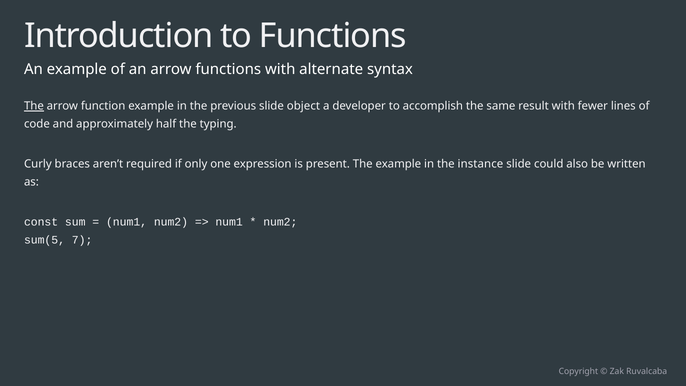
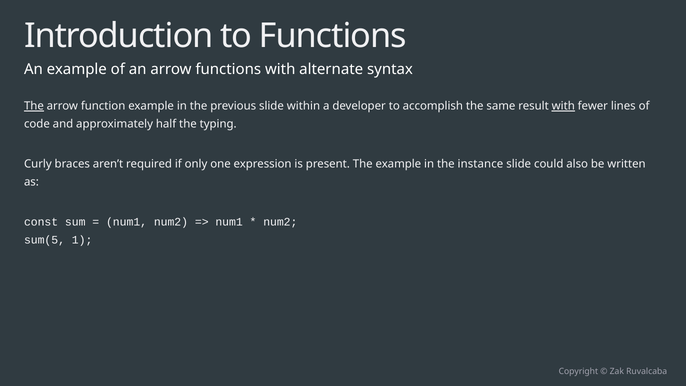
object: object -> within
with at (563, 106) underline: none -> present
7: 7 -> 1
